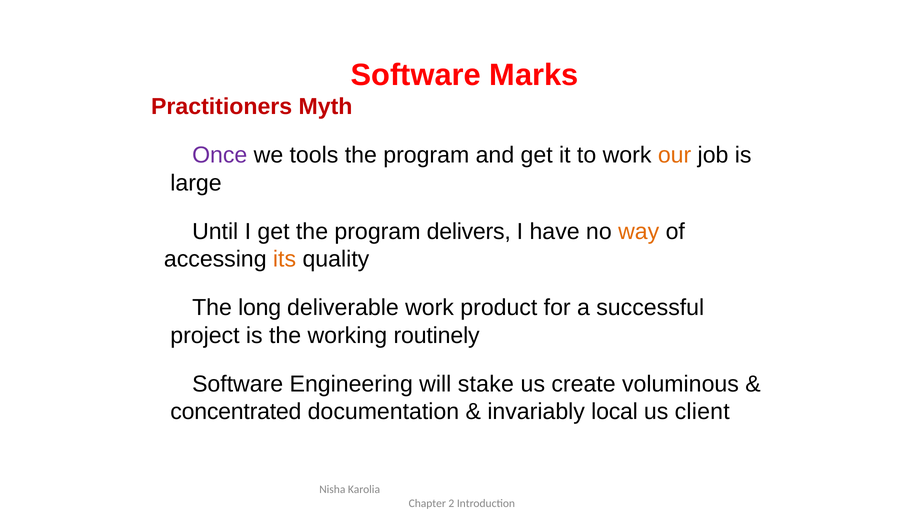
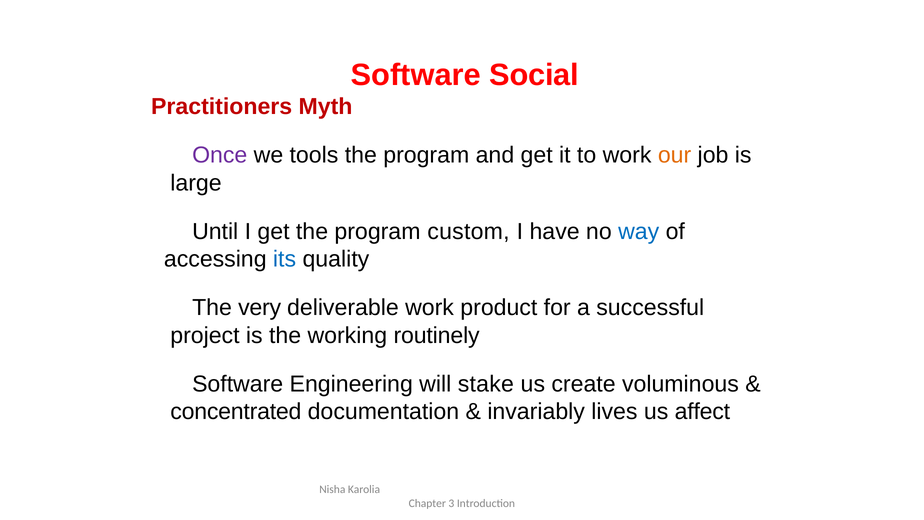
Marks: Marks -> Social
delivers: delivers -> custom
way colour: orange -> blue
its colour: orange -> blue
long: long -> very
local: local -> lives
client: client -> affect
2: 2 -> 3
